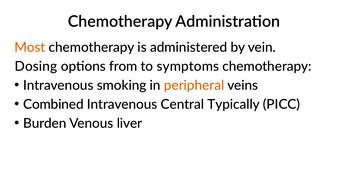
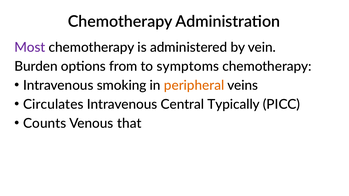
Most colour: orange -> purple
Dosing: Dosing -> Burden
Combined: Combined -> Circulates
Burden: Burden -> Counts
liver: liver -> that
